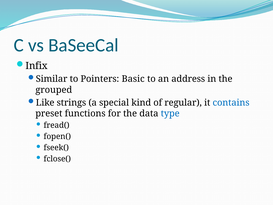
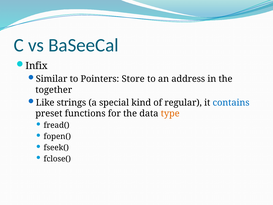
Basic: Basic -> Store
grouped: grouped -> together
type colour: blue -> orange
